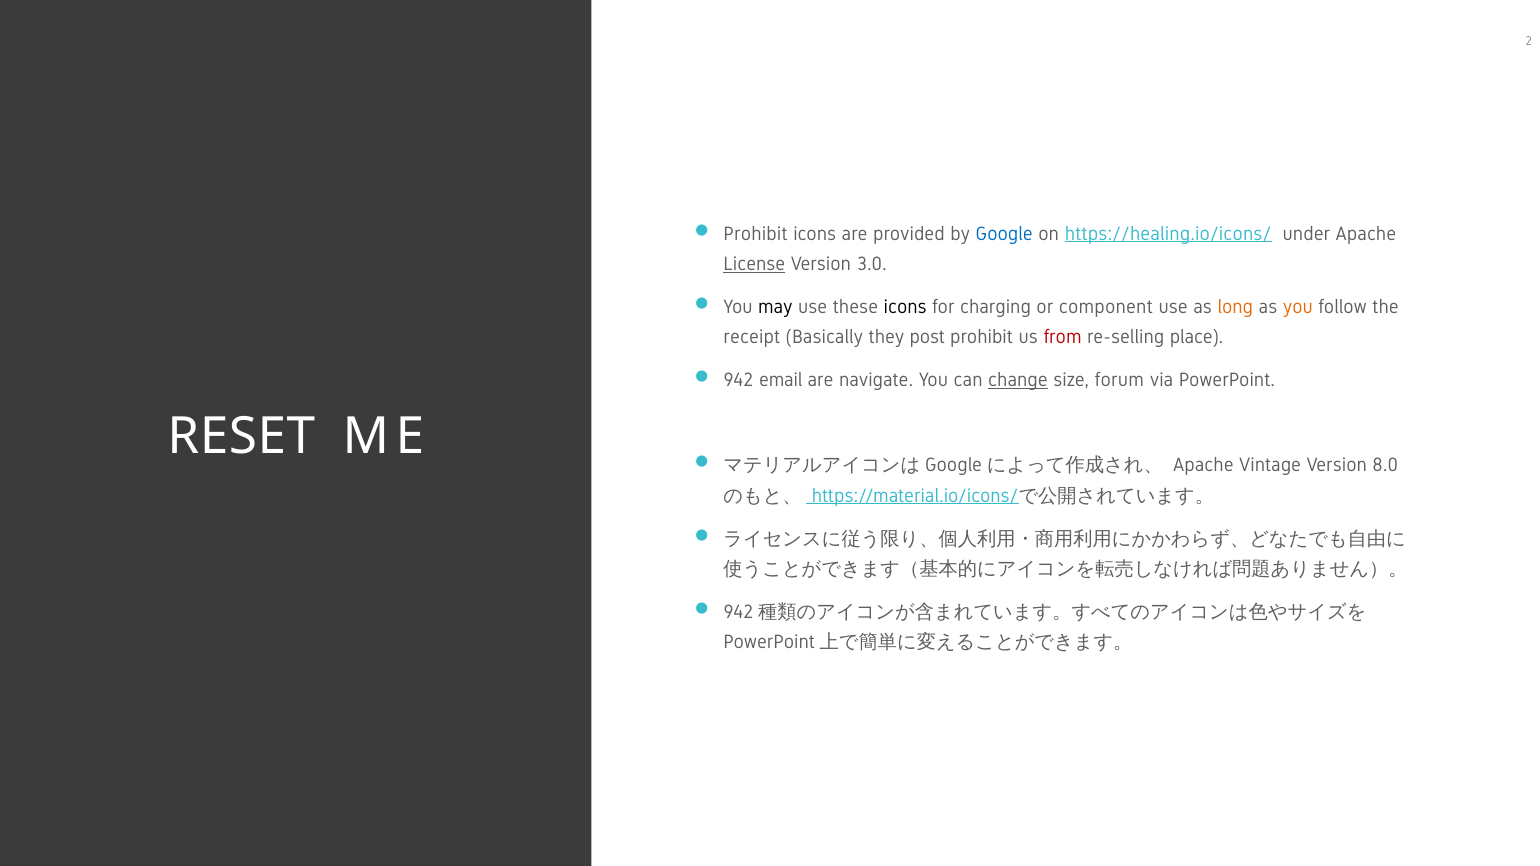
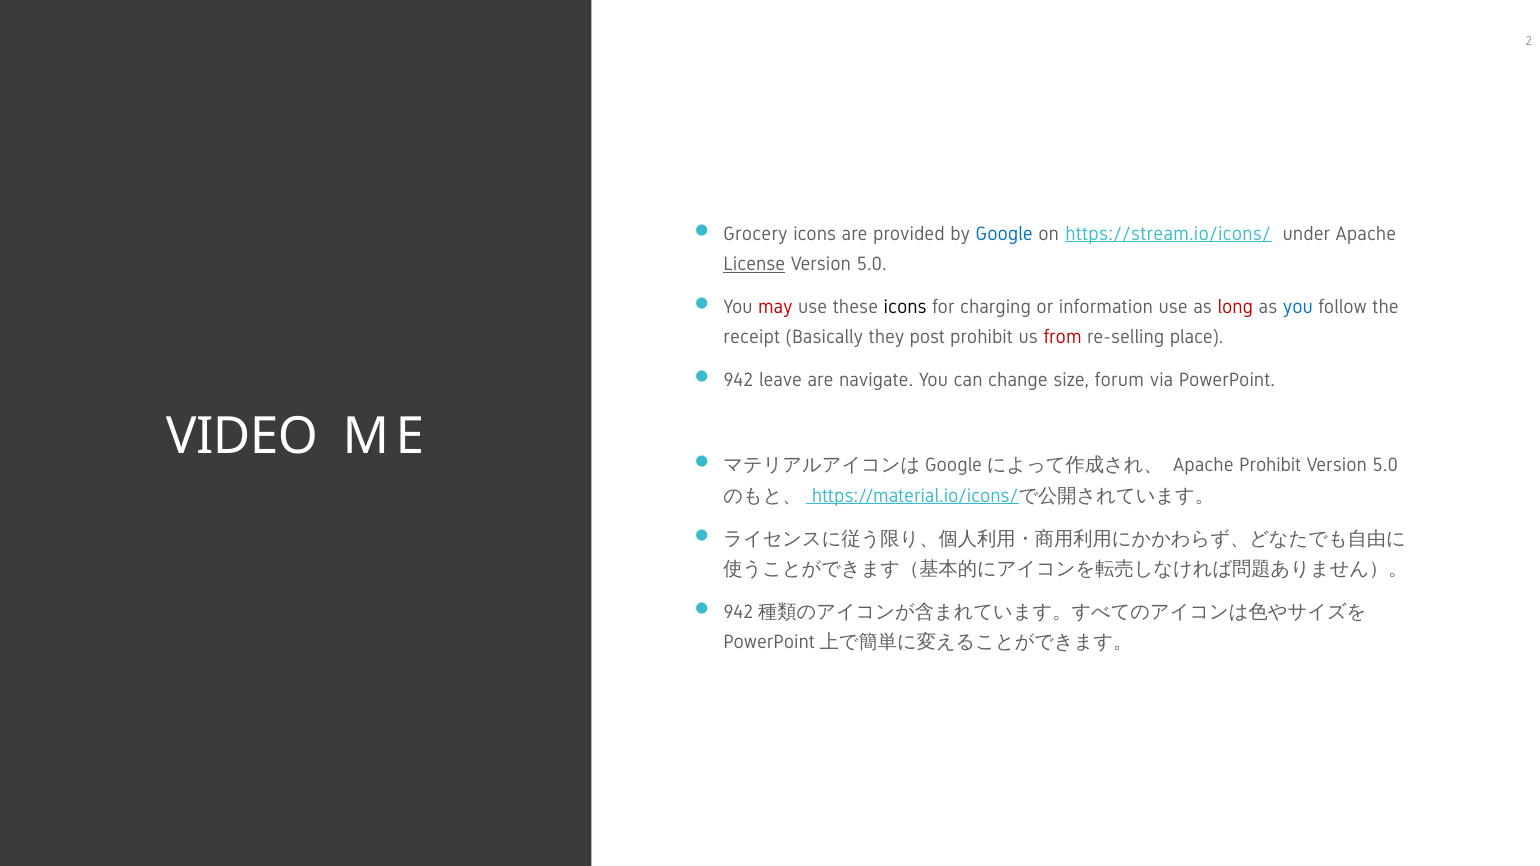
Prohibit at (756, 234): Prohibit -> Grocery
https://healing.io/icons/: https://healing.io/icons/ -> https://stream.io/icons/
3.0 at (872, 264): 3.0 -> 5.0
may colour: black -> red
component: component -> information
long colour: orange -> red
you at (1298, 307) colour: orange -> blue
email: email -> leave
change underline: present -> none
RESET: RESET -> VIDEO
Apache Vintage: Vintage -> Prohibit
8.0 at (1385, 466): 8.0 -> 5.0
